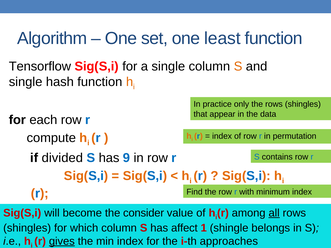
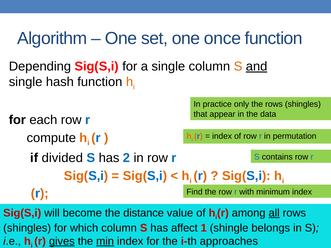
least: least -> once
Tensorflow: Tensorflow -> Depending
and underline: none -> present
9: 9 -> 2
consider: consider -> distance
min underline: none -> present
